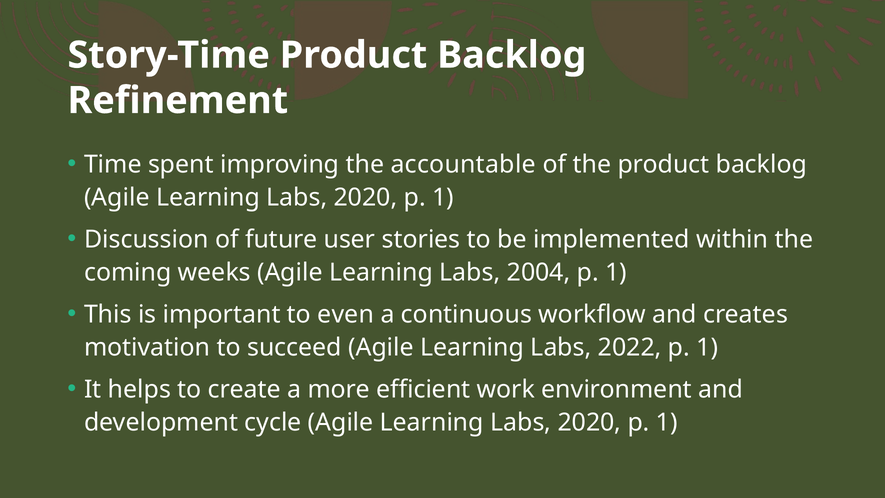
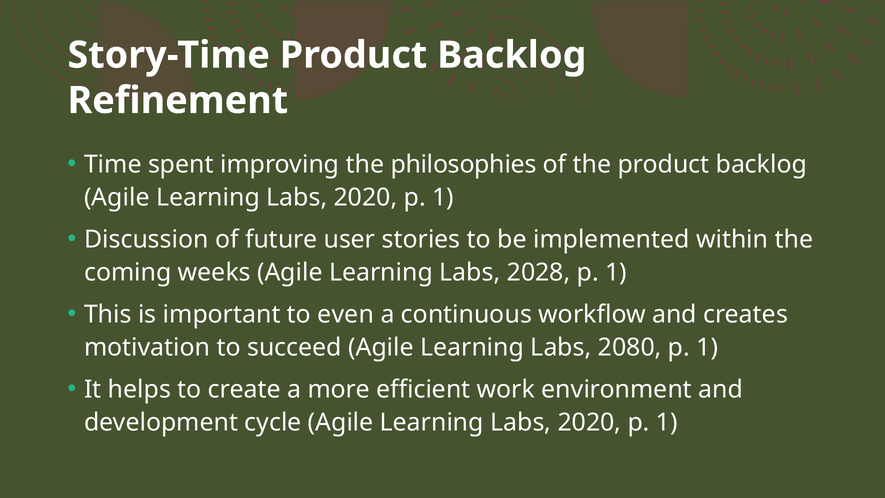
accountable: accountable -> philosophies
2004: 2004 -> 2028
2022: 2022 -> 2080
